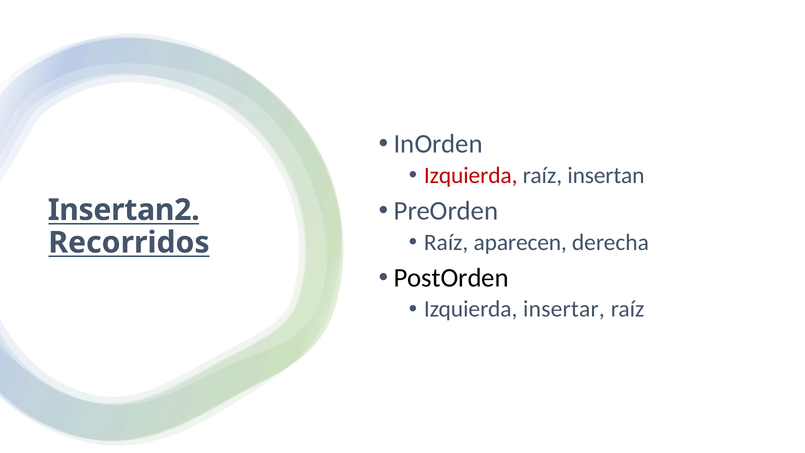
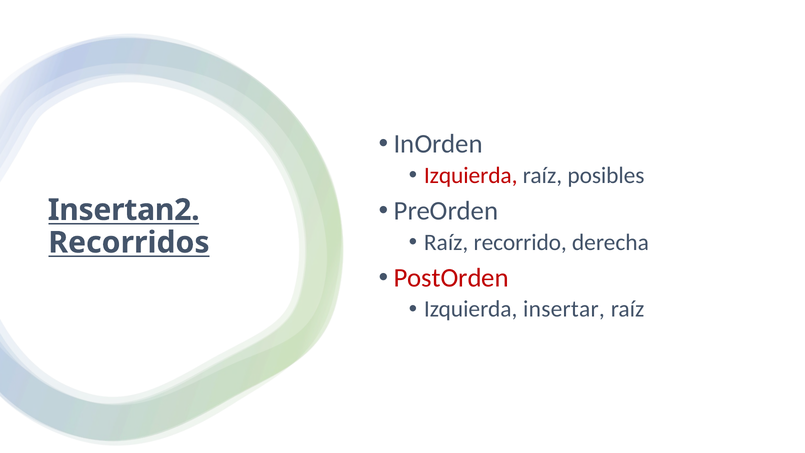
insertan: insertan -> posibles
aparecen: aparecen -> recorrido
PostOrden colour: black -> red
